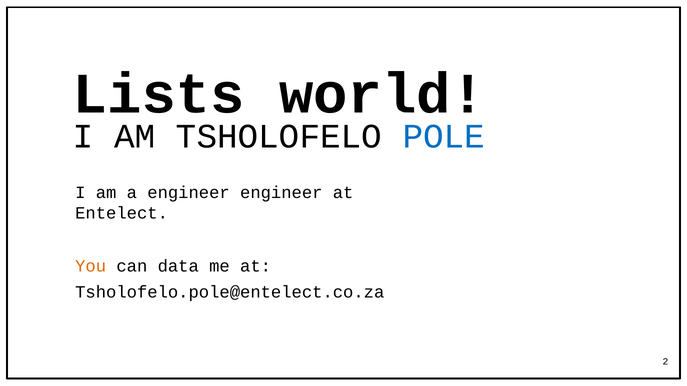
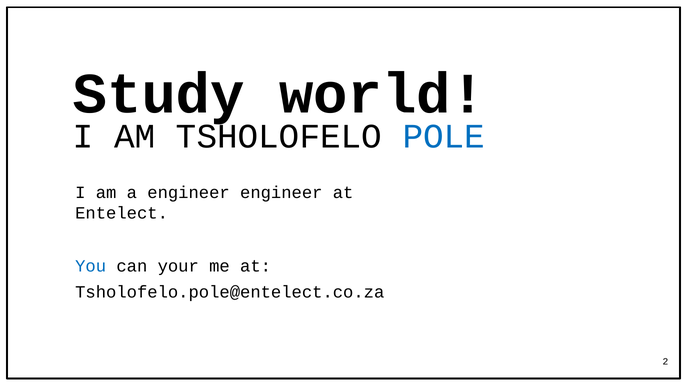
Lists: Lists -> Study
You colour: orange -> blue
data: data -> your
